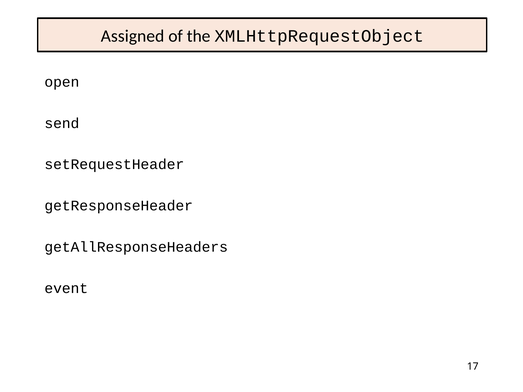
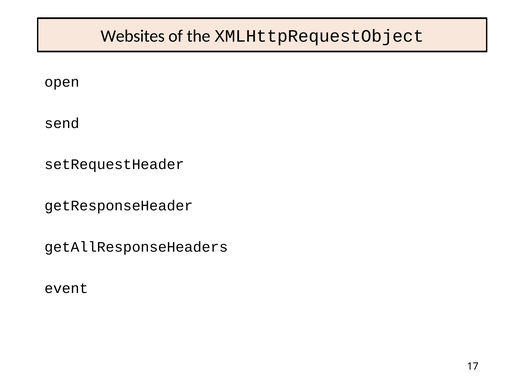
Assigned: Assigned -> Websites
